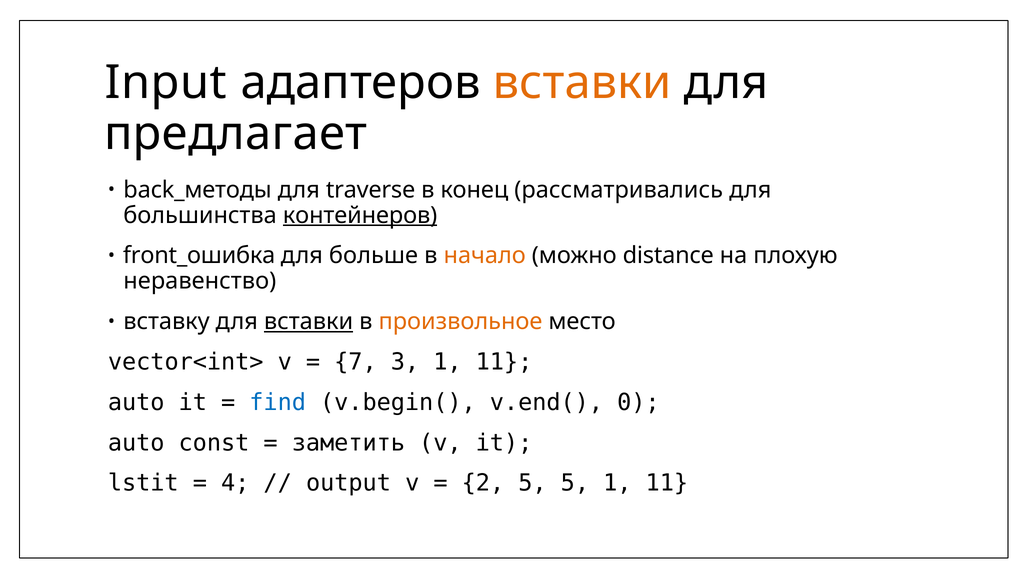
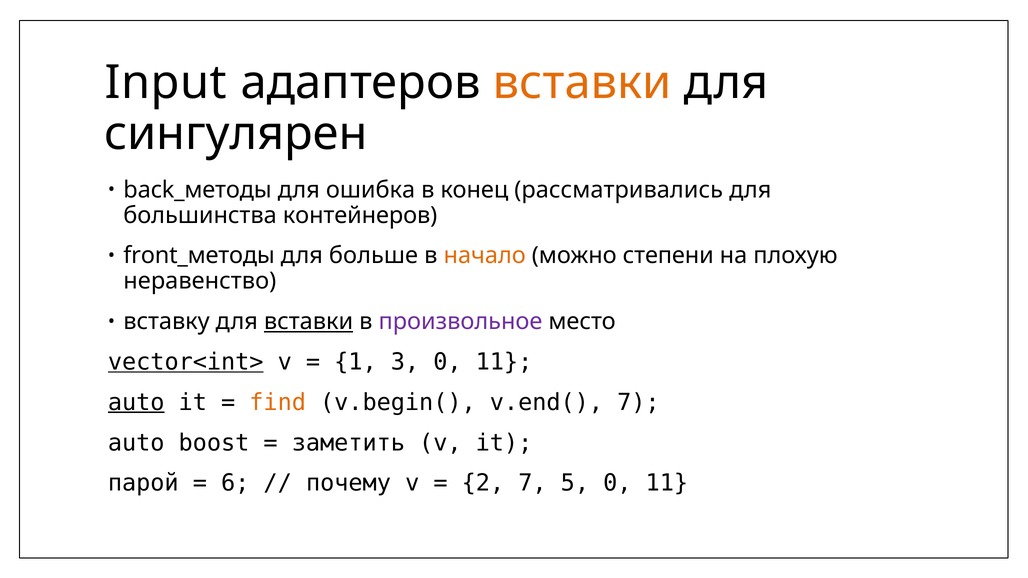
предлагает: предлагает -> сингулярен
traverse: traverse -> ошибка
контейнеров underline: present -> none
front_ошибка: front_ошибка -> front_методы
distance: distance -> степени
произвольное colour: orange -> purple
vector<int> underline: none -> present
7: 7 -> 1
3 1: 1 -> 0
auto at (136, 402) underline: none -> present
find colour: blue -> orange
v.end( 0: 0 -> 7
const: const -> boost
lstit: lstit -> парой
4: 4 -> 6
output: output -> почему
2 5: 5 -> 7
5 1: 1 -> 0
